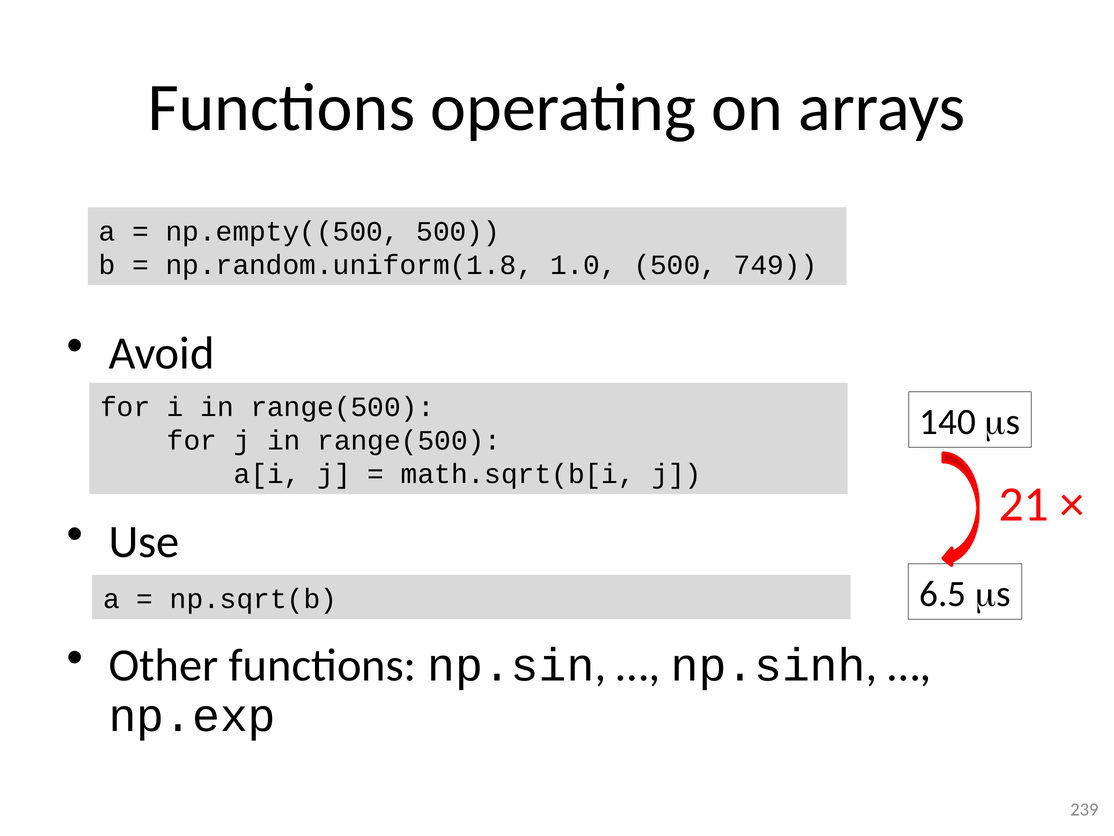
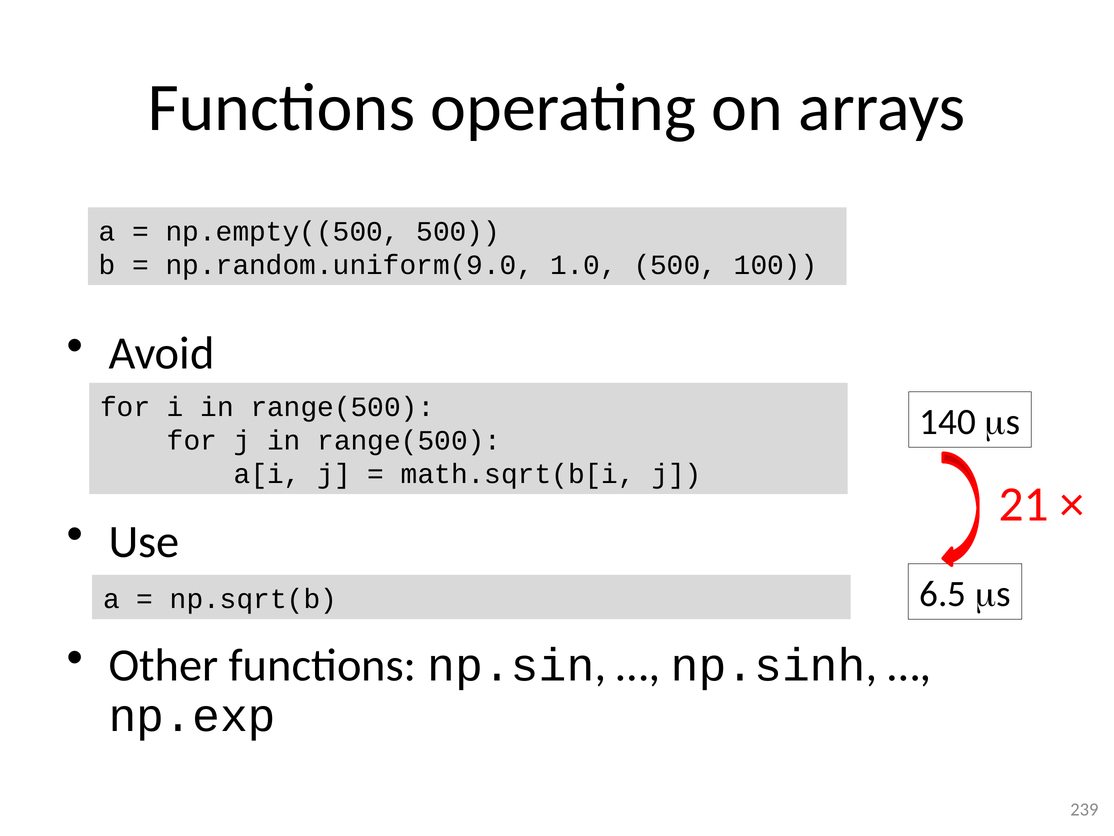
np.random.uniform(1.8: np.random.uniform(1.8 -> np.random.uniform(9.0
749: 749 -> 100
